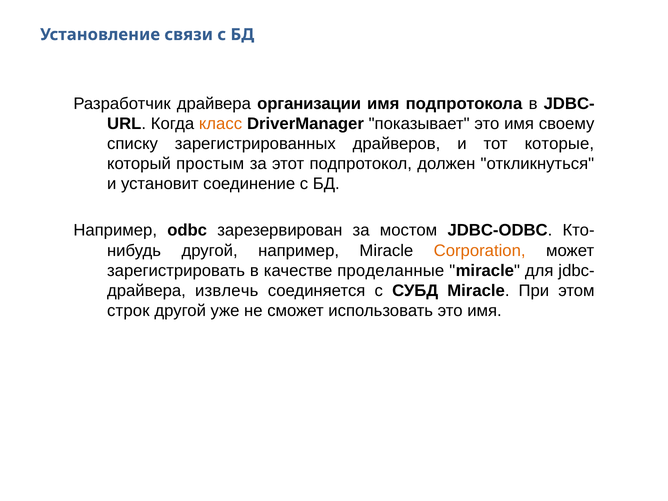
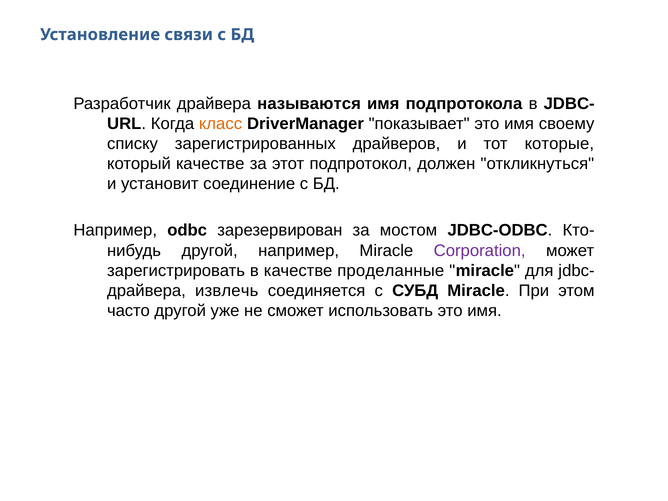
организации: организации -> называются
который простым: простым -> качестве
Corporation colour: orange -> purple
строк: строк -> часто
